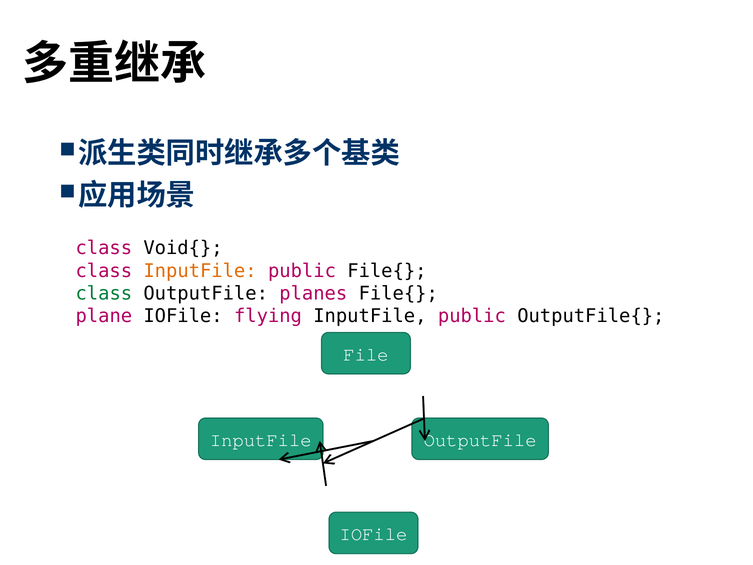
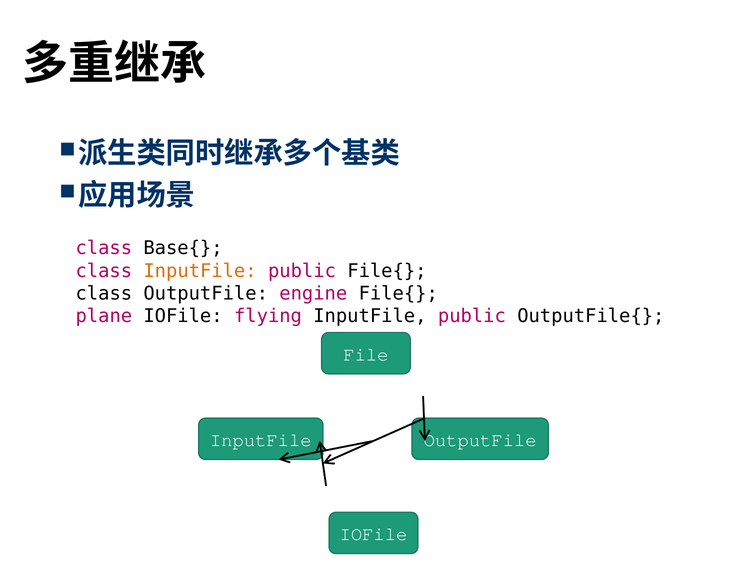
Void{: Void{ -> Base{
class at (104, 293) colour: green -> black
planes: planes -> engine
